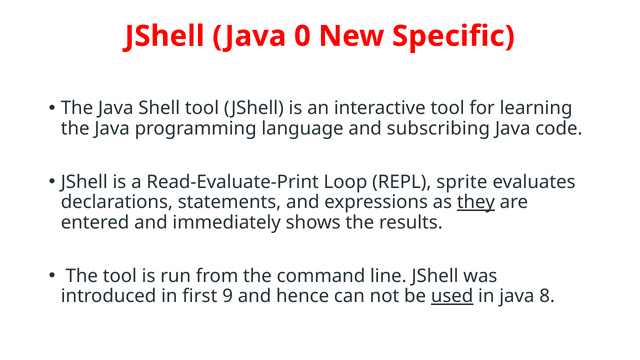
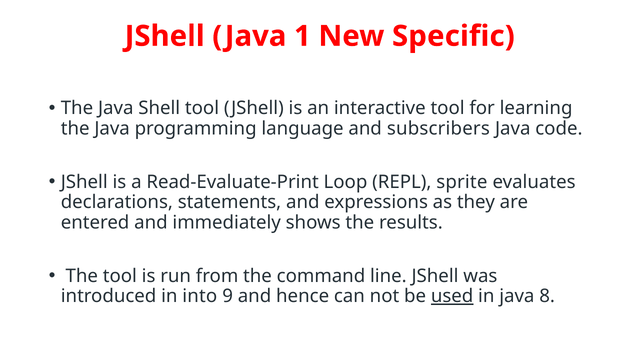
0: 0 -> 1
subscribing: subscribing -> subscribers
they underline: present -> none
first: first -> into
